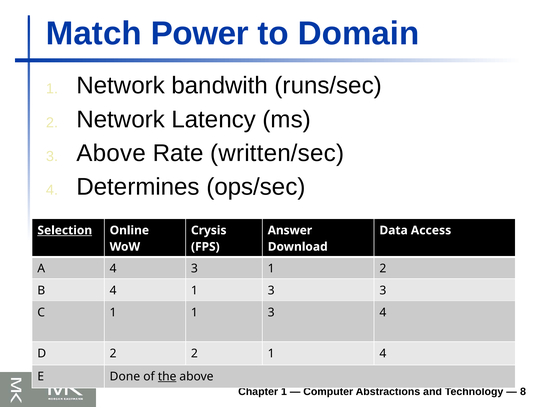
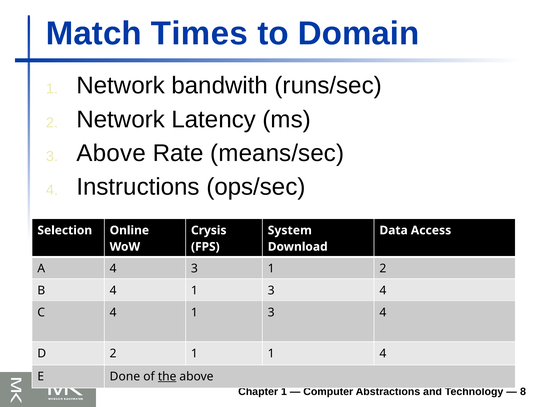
Power: Power -> Times
written/sec: written/sec -> means/sec
Determines: Determines -> Instructions
Selection underline: present -> none
Answer: Answer -> System
3 at (383, 290): 3 -> 4
C 1: 1 -> 4
2 2: 2 -> 1
